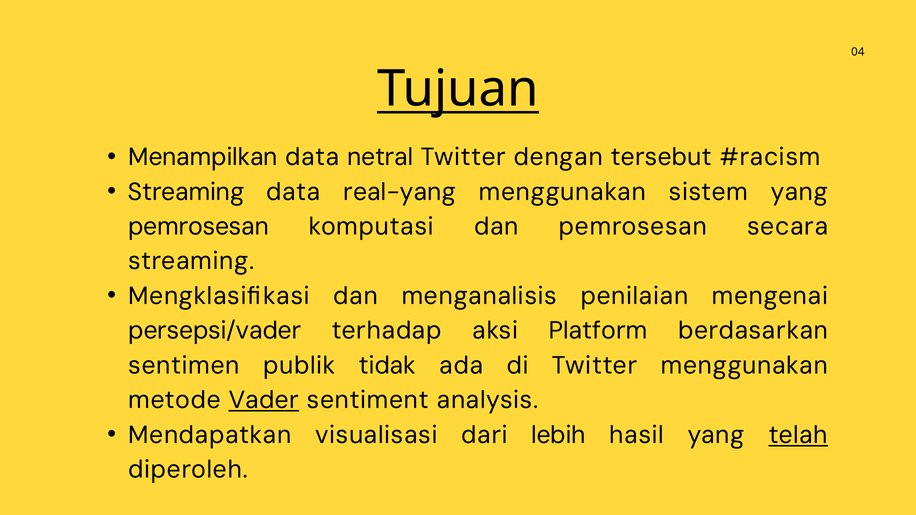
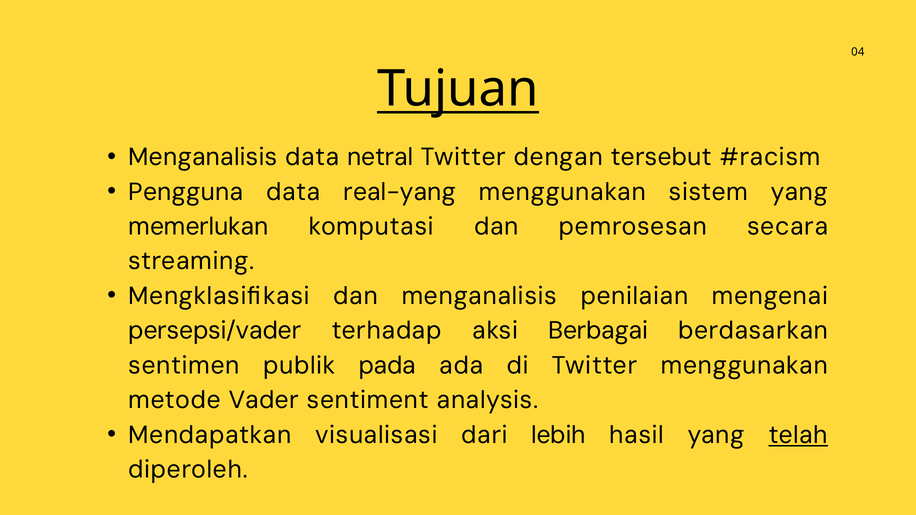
Menampilkan at (203, 157): Menampilkan -> Menganalisis
Streaming at (186, 192): Streaming -> Pengguna
pemrosesan at (199, 227): pemrosesan -> memerlukan
Platform: Platform -> Berbagai
tidak: tidak -> pada
Vader underline: present -> none
